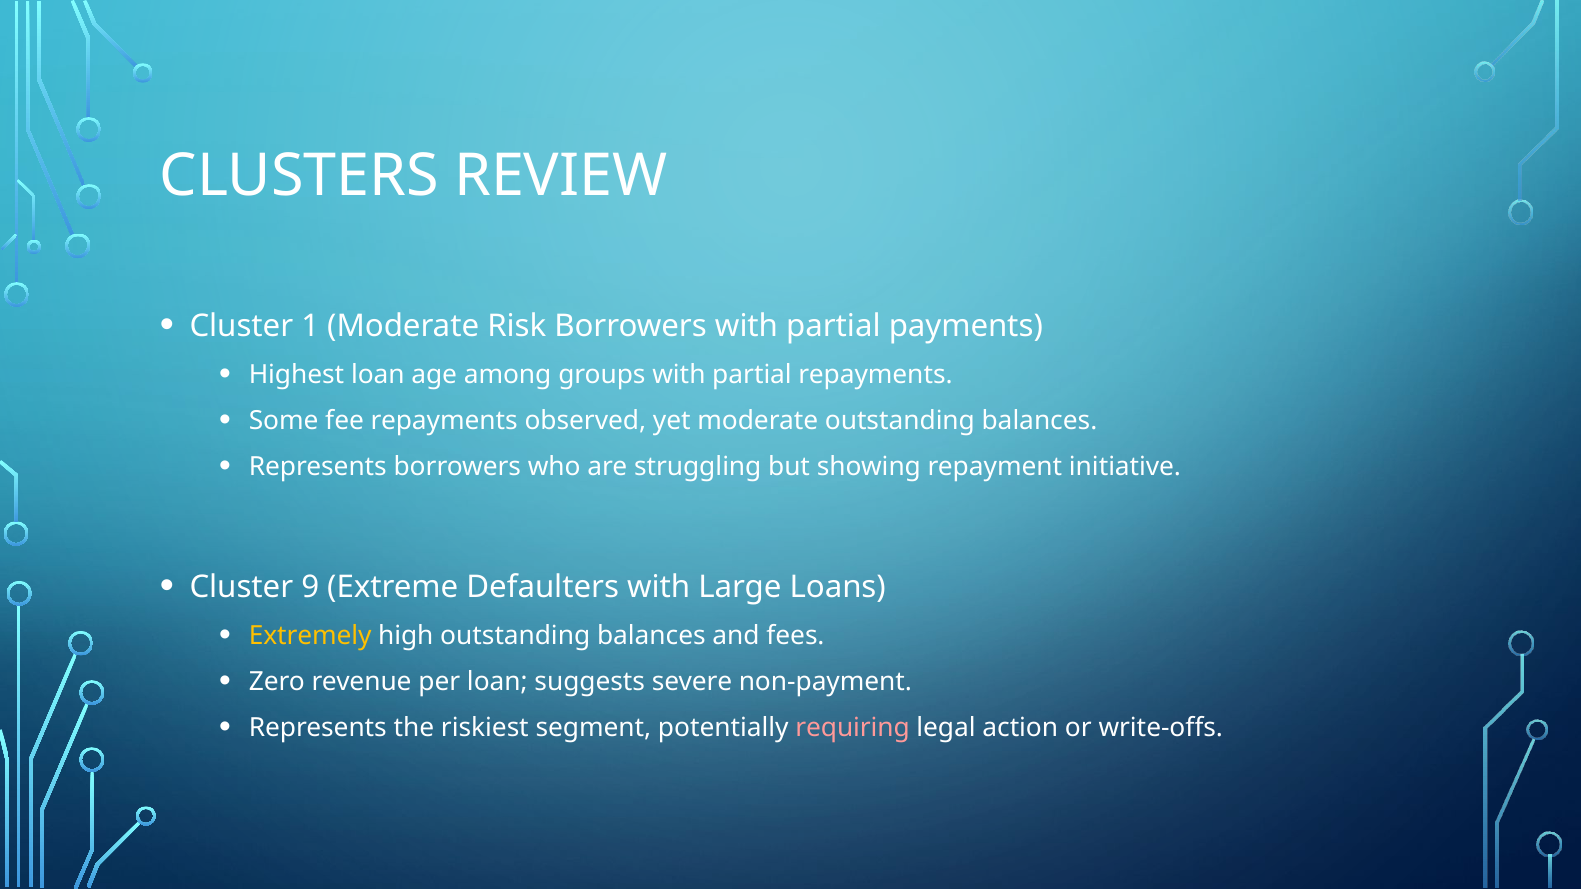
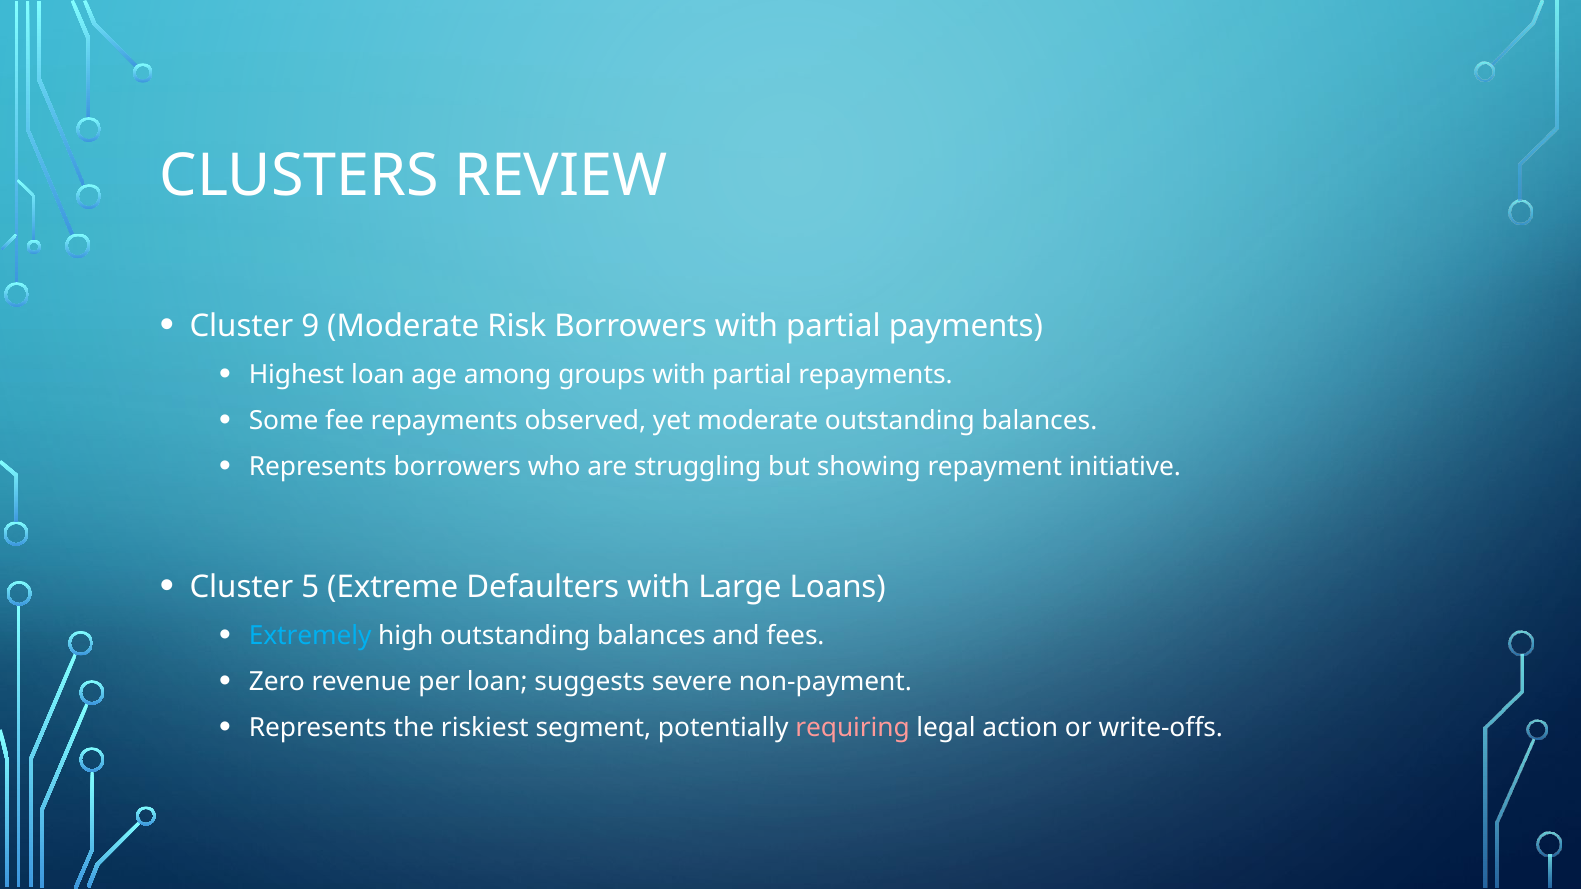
1: 1 -> 9
9: 9 -> 5
Extremely colour: yellow -> light blue
